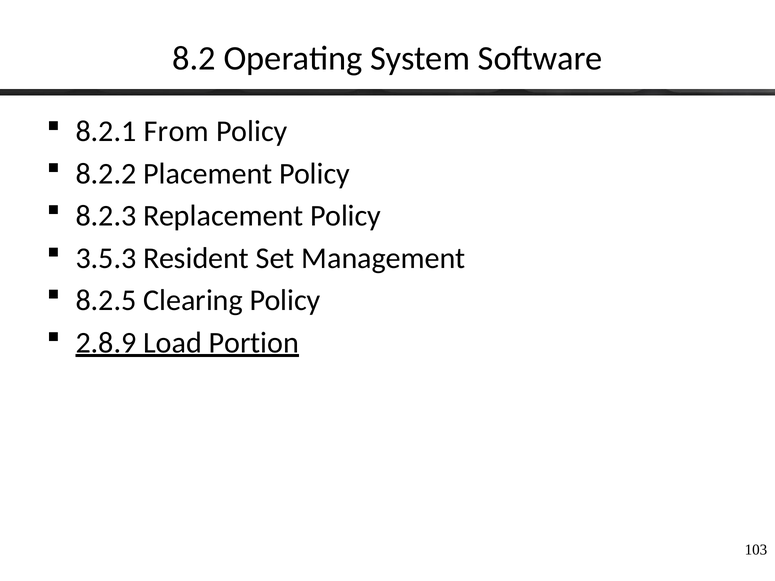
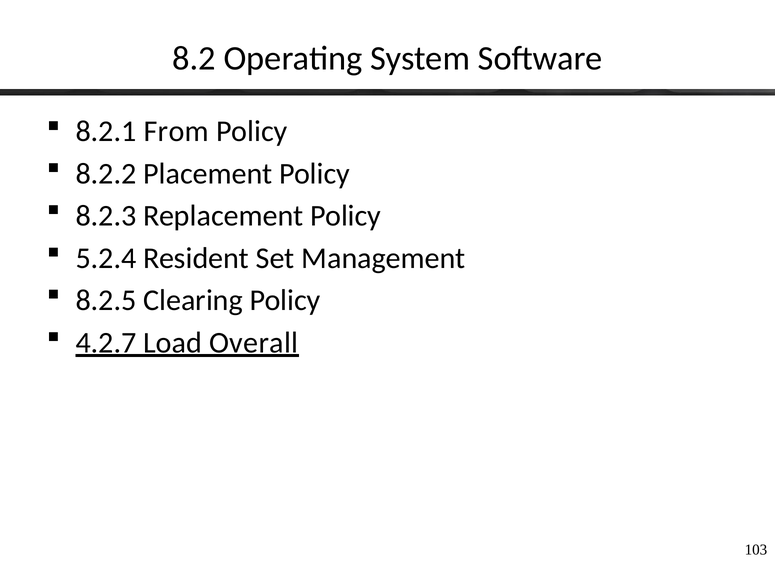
3.5.3: 3.5.3 -> 5.2.4
2.8.9: 2.8.9 -> 4.2.7
Portion: Portion -> Overall
